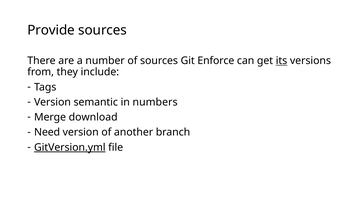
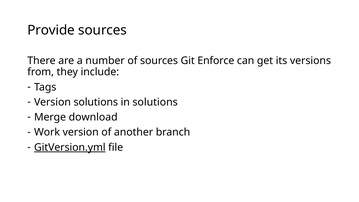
its underline: present -> none
Version semantic: semantic -> solutions
in numbers: numbers -> solutions
Need: Need -> Work
